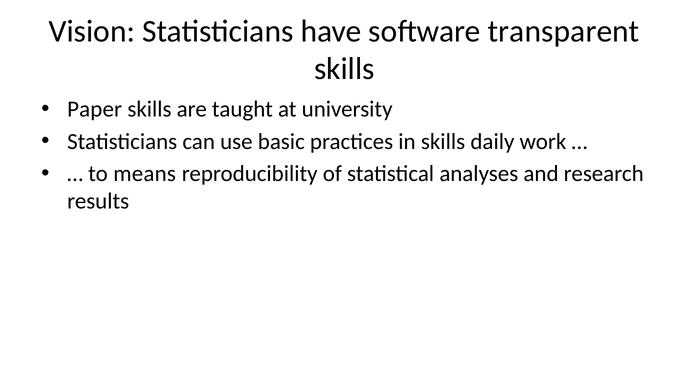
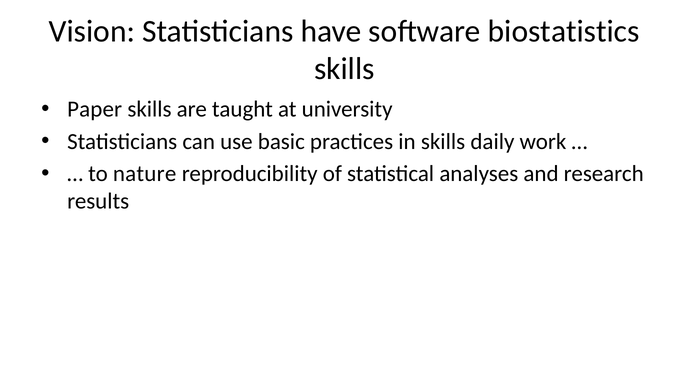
transparent: transparent -> biostatistics
means: means -> nature
